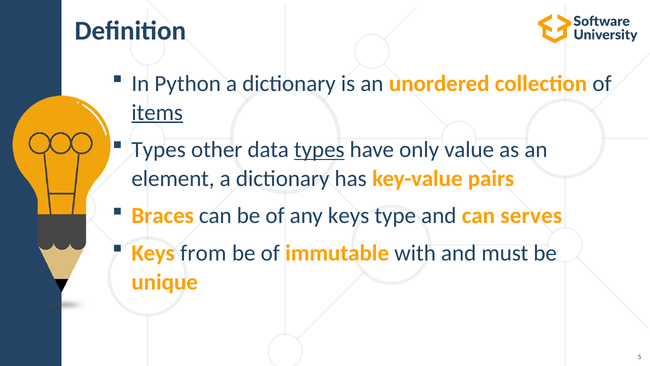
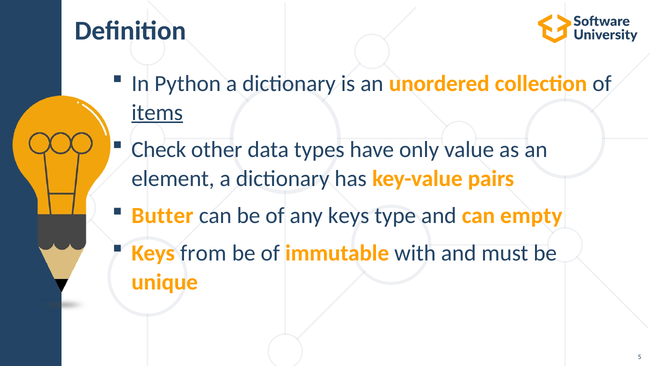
Types at (159, 149): Types -> Check
types at (319, 149) underline: present -> none
Braces: Braces -> Butter
serves: serves -> empty
